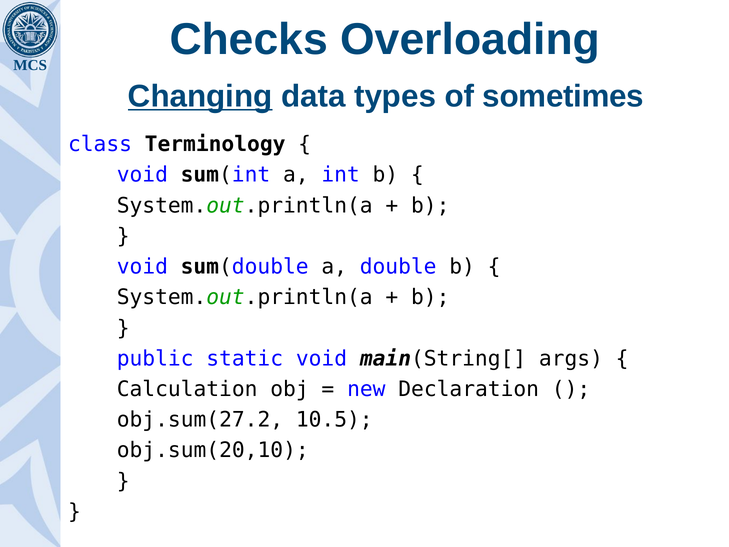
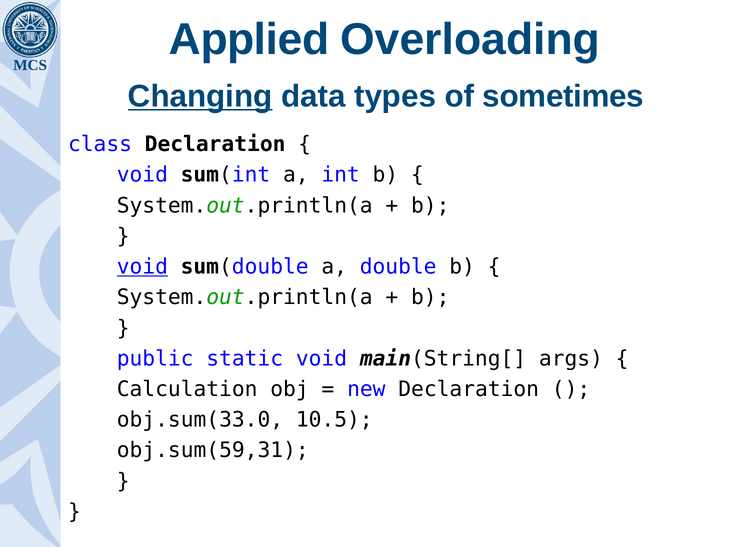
Checks: Checks -> Applied
class Terminology: Terminology -> Declaration
void at (142, 267) underline: none -> present
obj.sum(27.2: obj.sum(27.2 -> obj.sum(33.0
obj.sum(20,10: obj.sum(20,10 -> obj.sum(59,31
